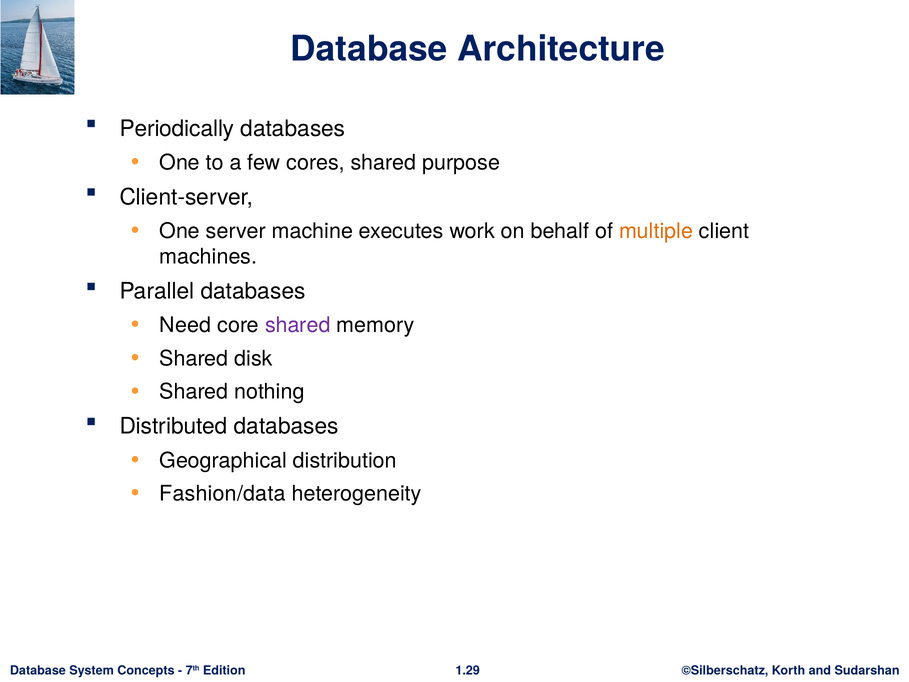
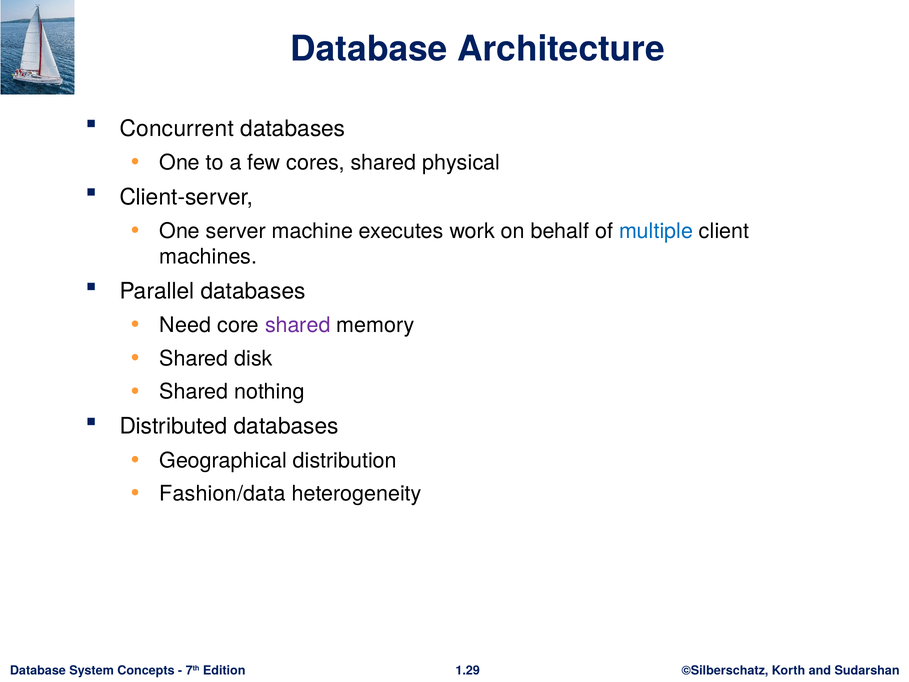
Periodically: Periodically -> Concurrent
purpose: purpose -> physical
multiple colour: orange -> blue
